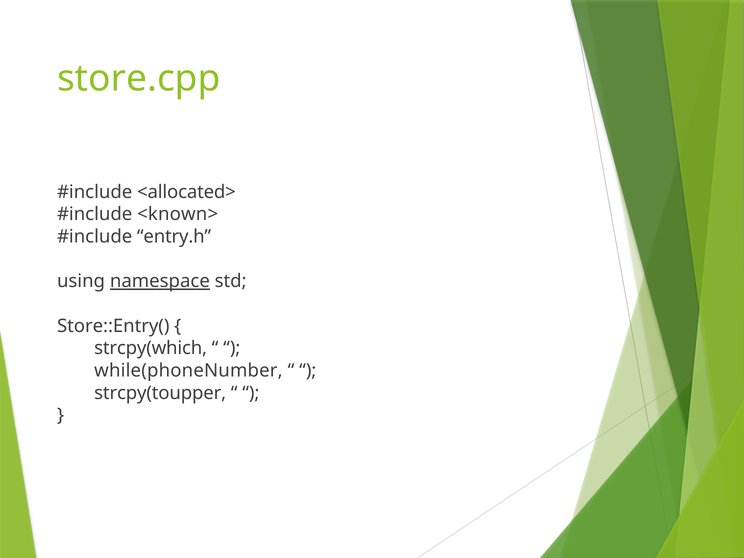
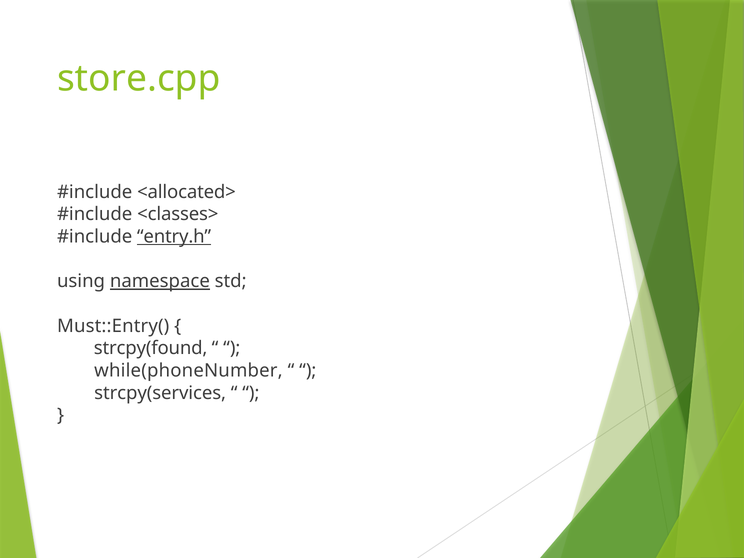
<known>: <known> -> <classes>
entry.h underline: none -> present
Store::Entry(: Store::Entry( -> Must::Entry(
strcpy(which: strcpy(which -> strcpy(found
strcpy(toupper: strcpy(toupper -> strcpy(services
